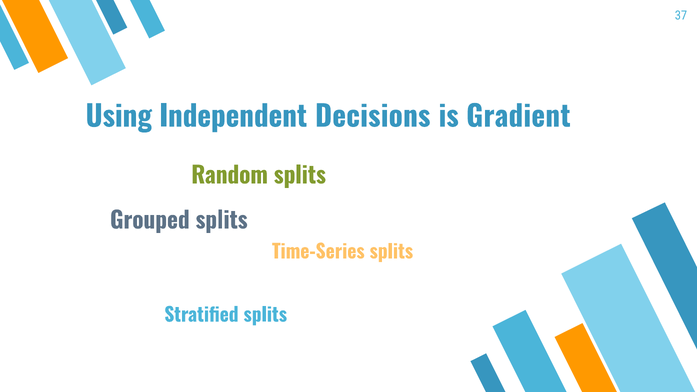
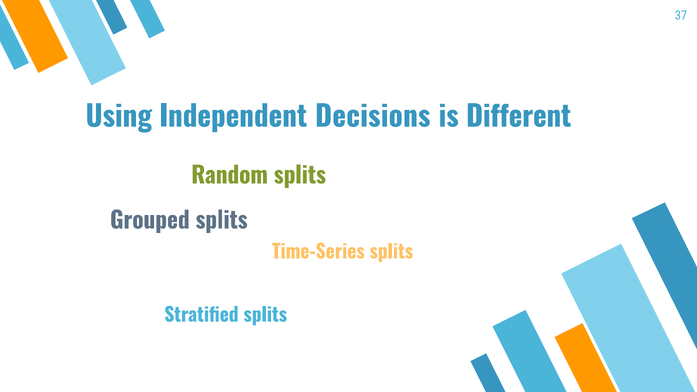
Gradient: Gradient -> Different
